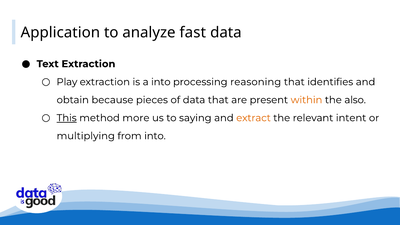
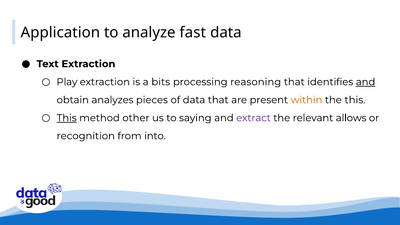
a into: into -> bits
and at (366, 82) underline: none -> present
because: because -> analyzes
the also: also -> this
more: more -> other
extract colour: orange -> purple
intent: intent -> allows
multiplying: multiplying -> recognition
